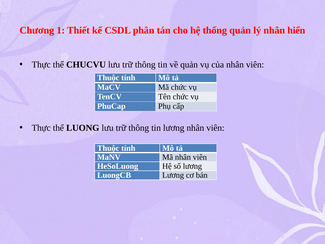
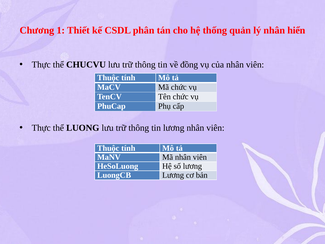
về quản: quản -> đồng
